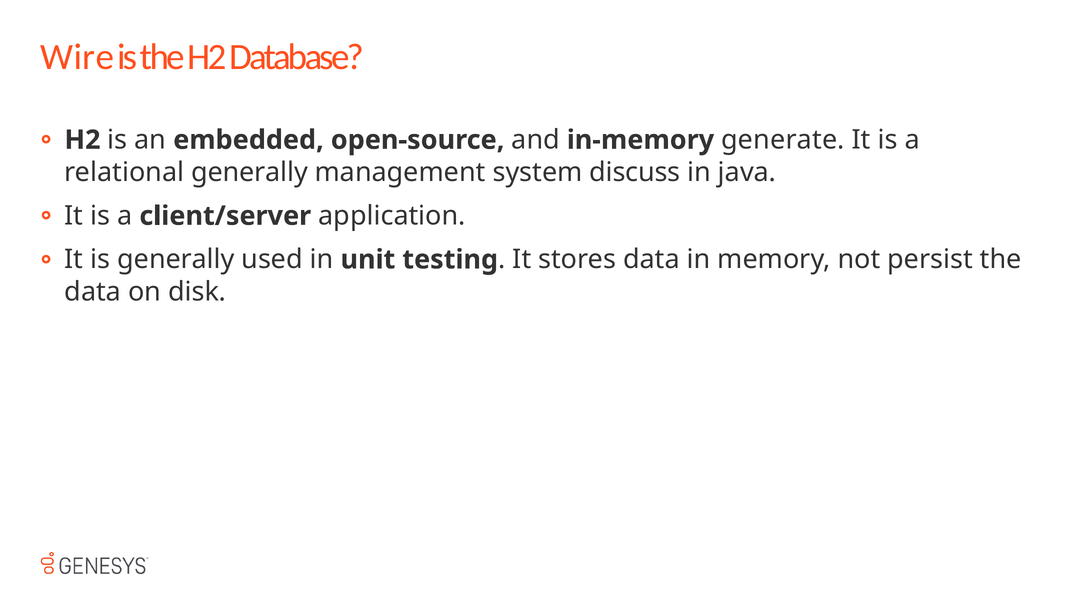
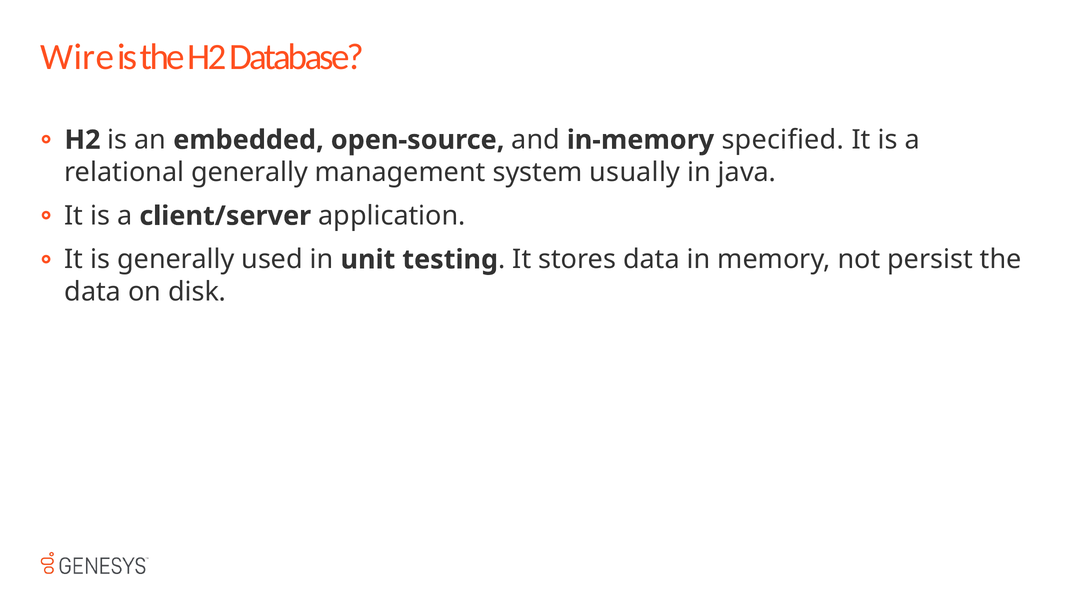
generate: generate -> specified
discuss: discuss -> usually
